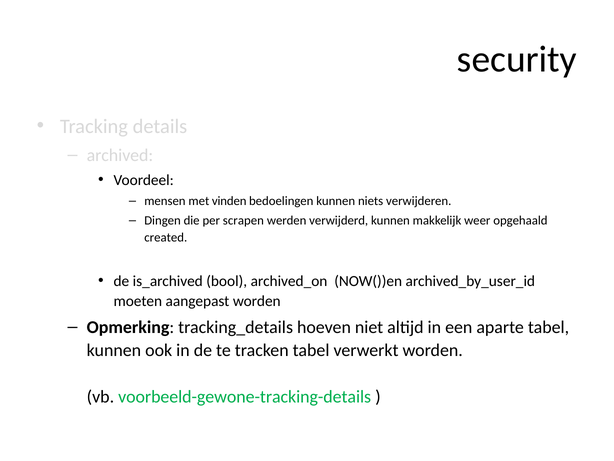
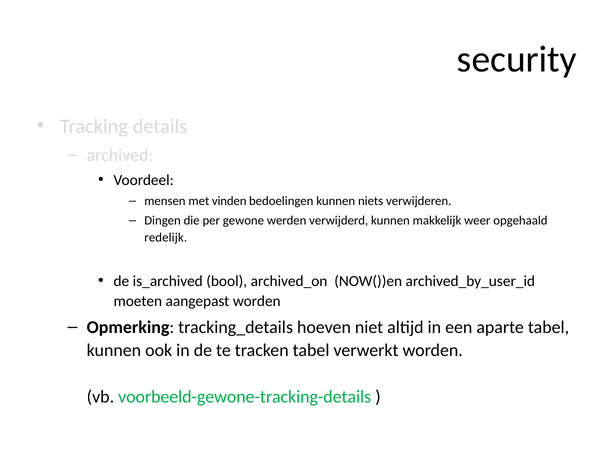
scrapen: scrapen -> gewone
created: created -> redelijk
